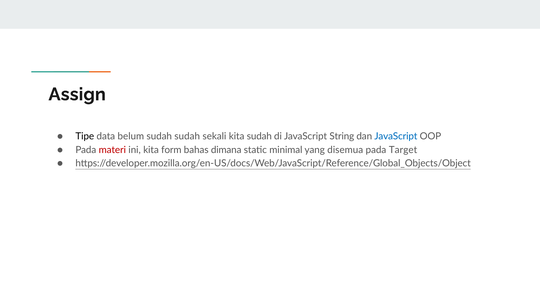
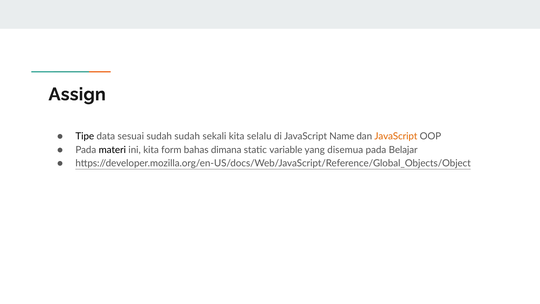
belum: belum -> sesuai
kita sudah: sudah -> selalu
String: String -> Name
JavaScript at (396, 136) colour: blue -> orange
materi colour: red -> black
minimal: minimal -> variable
Target: Target -> Belajar
